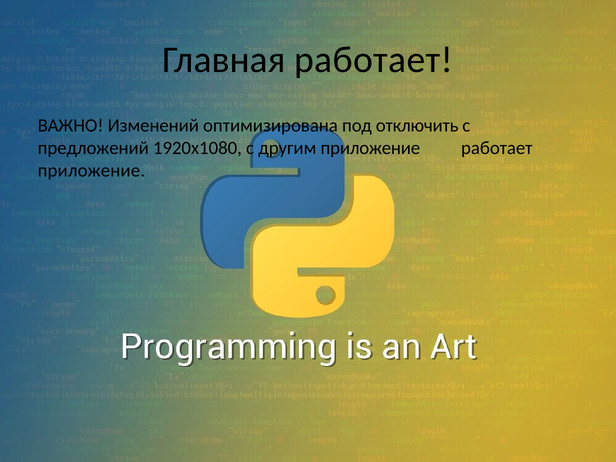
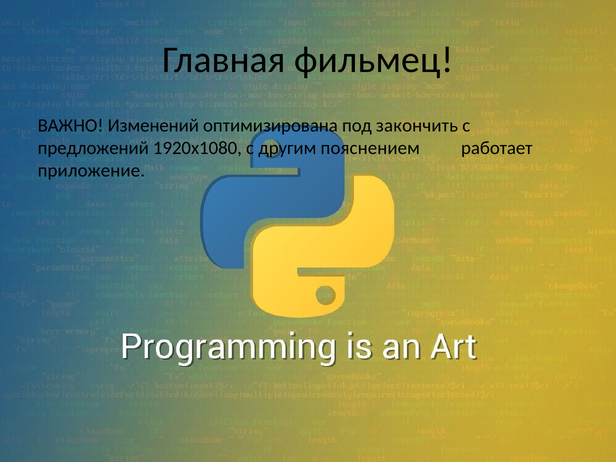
Главная работает: работает -> фильмец
отключить: отключить -> закончить
другим приложение: приложение -> пояснением
